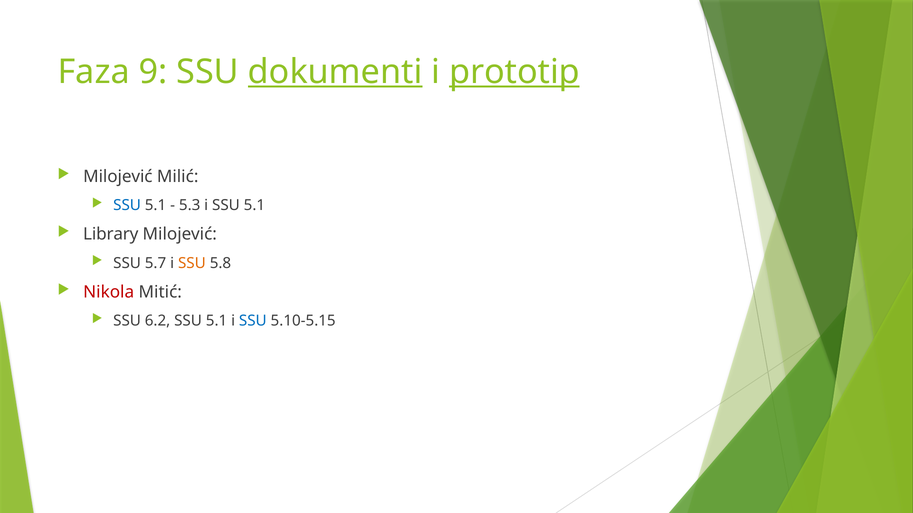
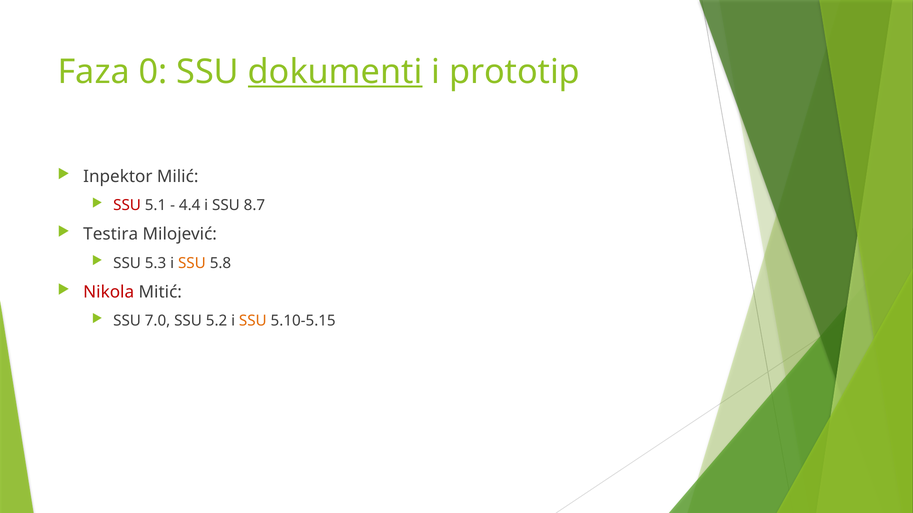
9: 9 -> 0
prototip underline: present -> none
Milojević at (118, 177): Milojević -> Inpektor
SSU at (127, 205) colour: blue -> red
5.3: 5.3 -> 4.4
i SSU 5.1: 5.1 -> 8.7
Library: Library -> Testira
5.7: 5.7 -> 5.3
6.2: 6.2 -> 7.0
5.1 at (217, 321): 5.1 -> 5.2
SSU at (253, 321) colour: blue -> orange
